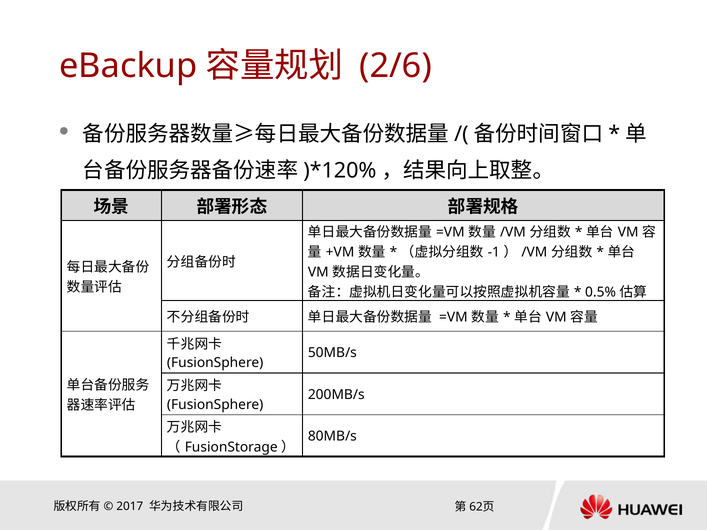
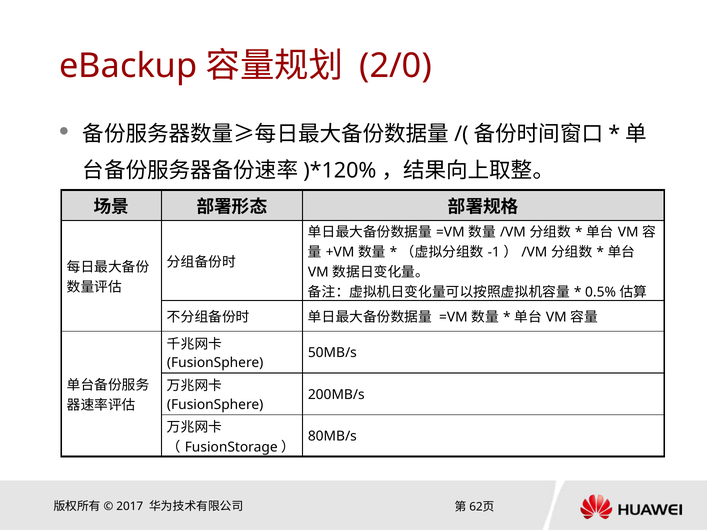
2/6: 2/6 -> 2/0
